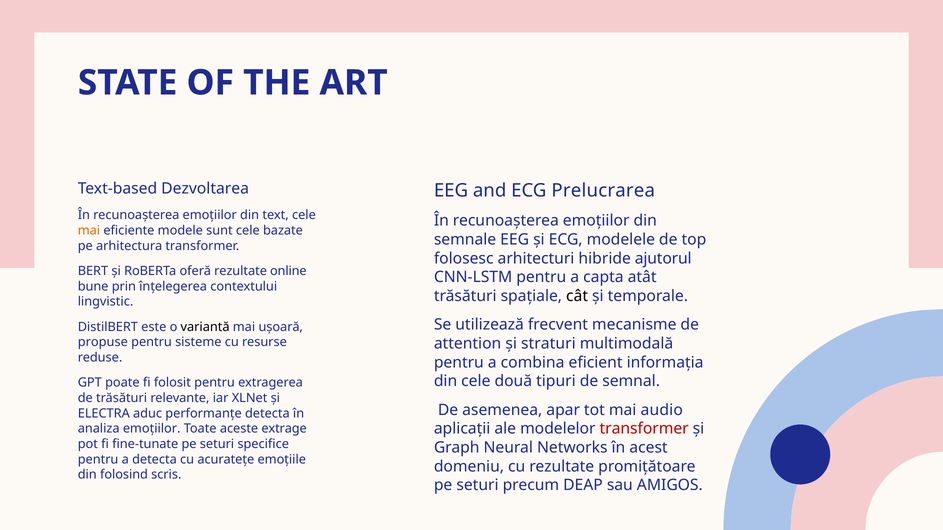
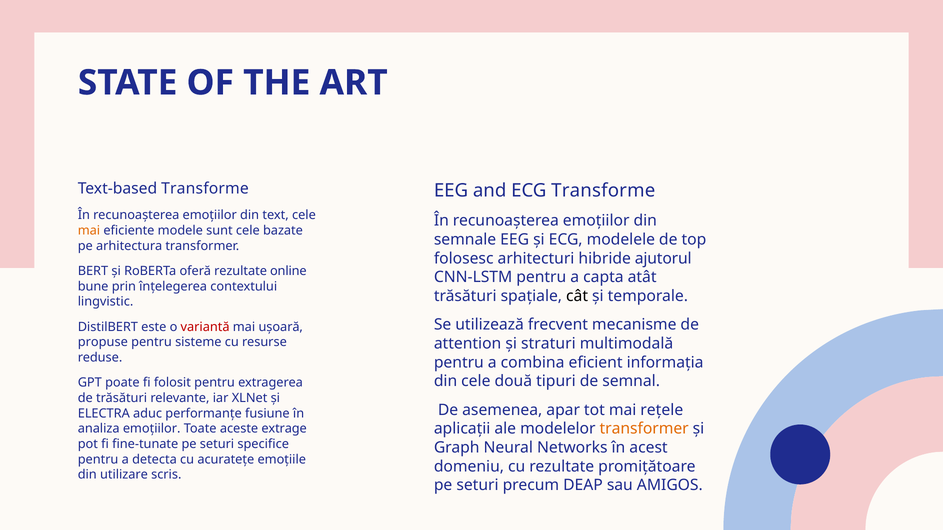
Text-based Dezvoltarea: Dezvoltarea -> Transforme
ECG Prelucrarea: Prelucrarea -> Transforme
variantă colour: black -> red
audio: audio -> rețele
performanțe detecta: detecta -> fusiune
transformer at (644, 429) colour: red -> orange
folosind: folosind -> utilizare
